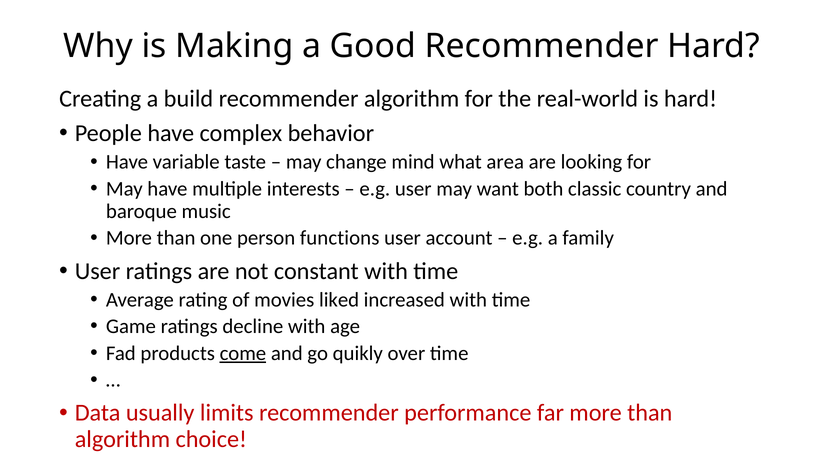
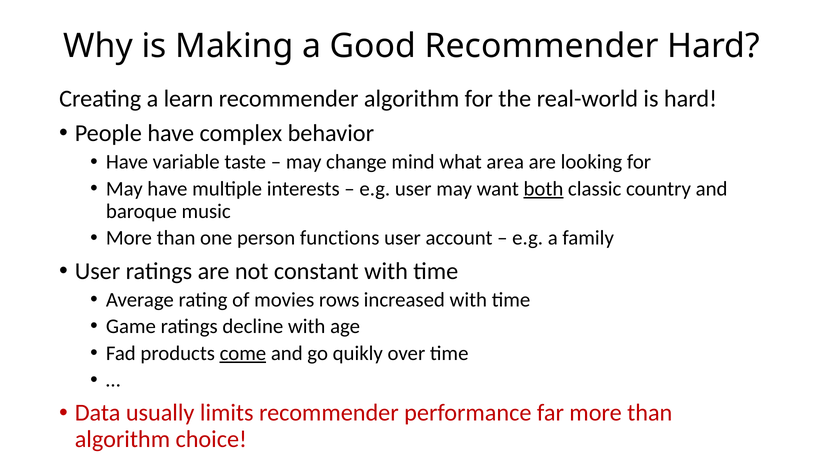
build: build -> learn
both underline: none -> present
liked: liked -> rows
